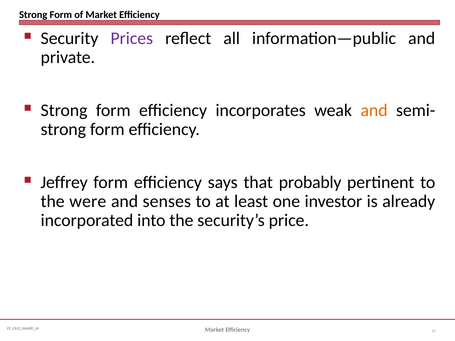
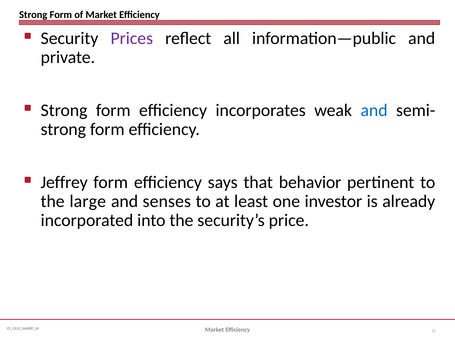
and at (374, 110) colour: orange -> blue
probably: probably -> behavior
were: were -> large
